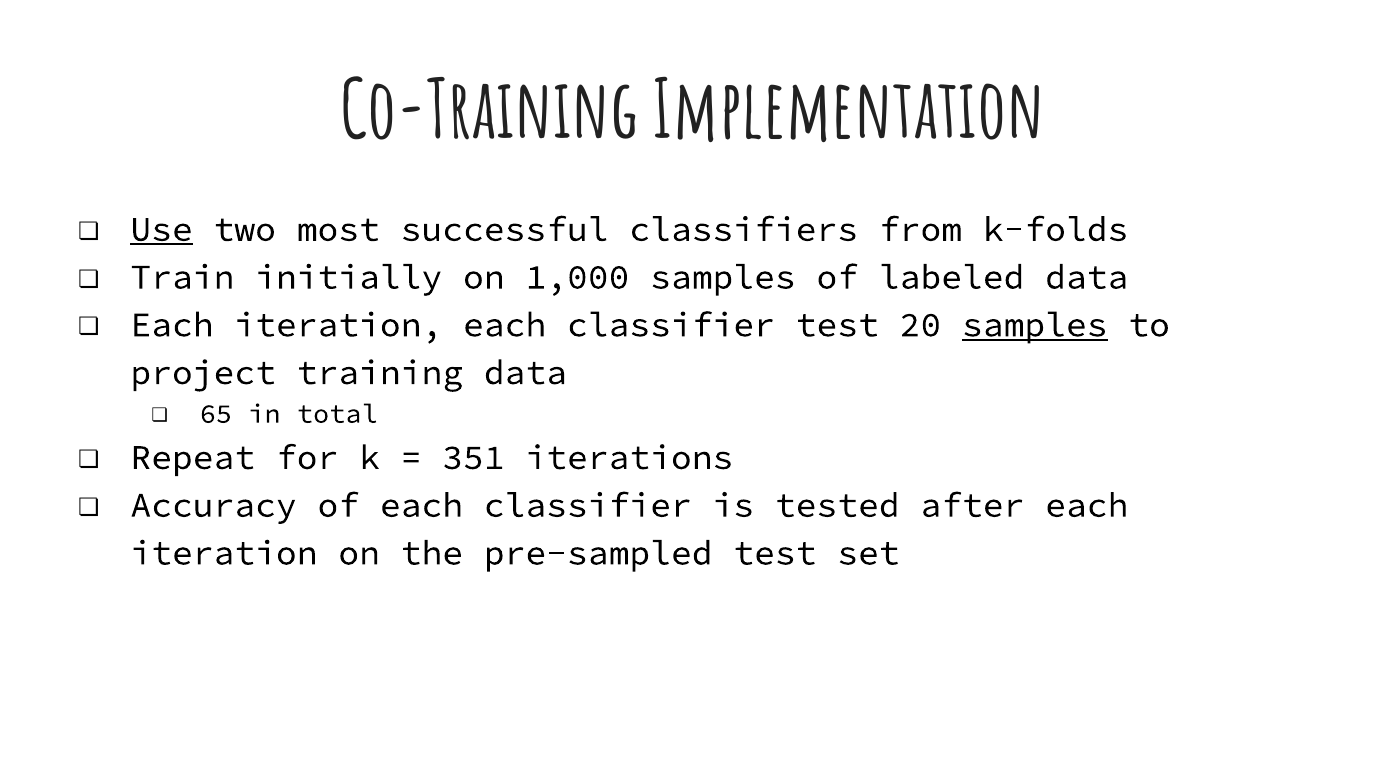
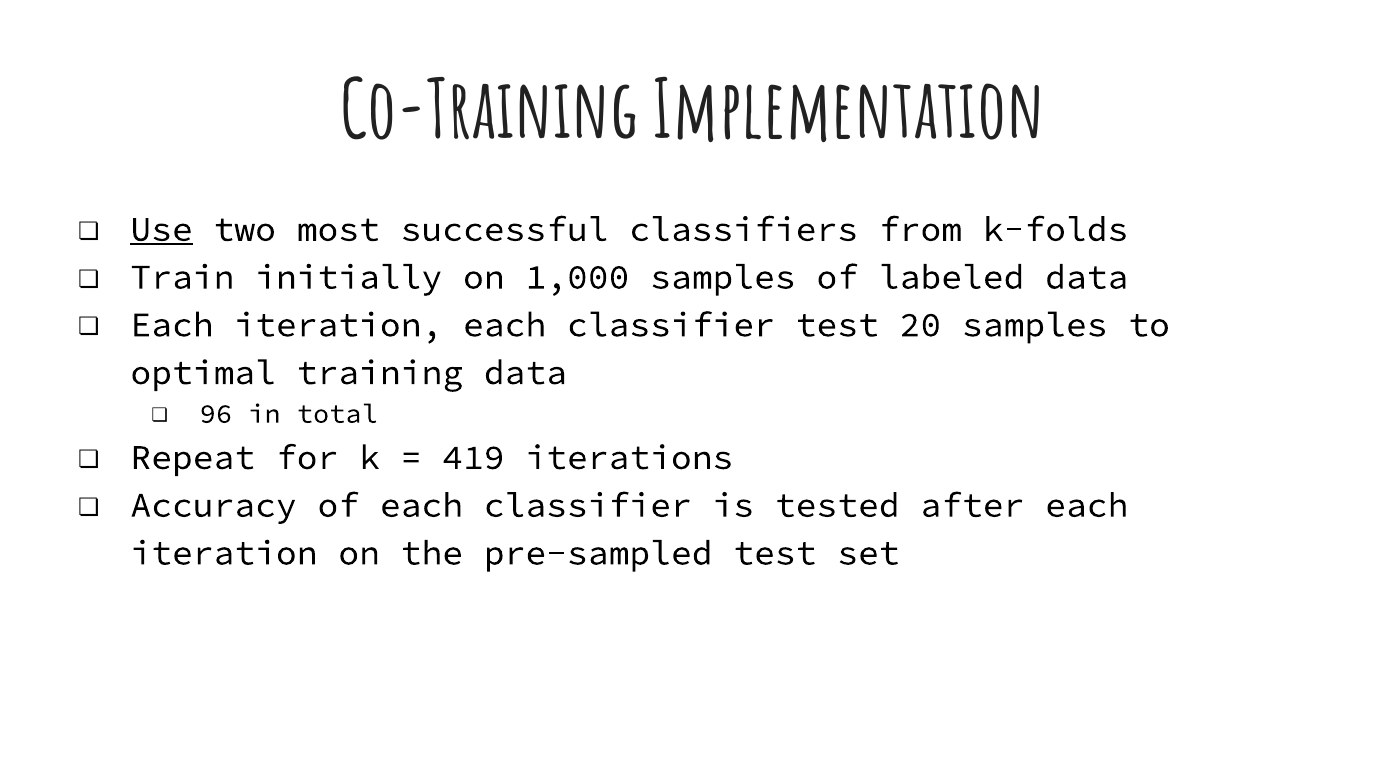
samples at (1035, 325) underline: present -> none
project: project -> optimal
65: 65 -> 96
351: 351 -> 419
